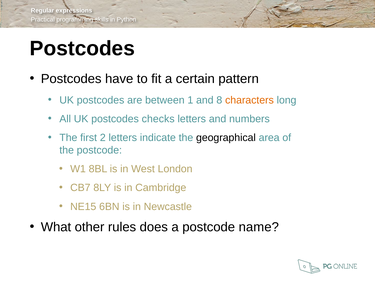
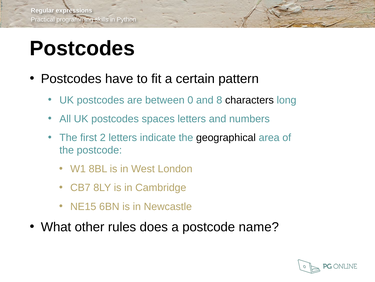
1: 1 -> 0
characters colour: orange -> black
checks: checks -> spaces
